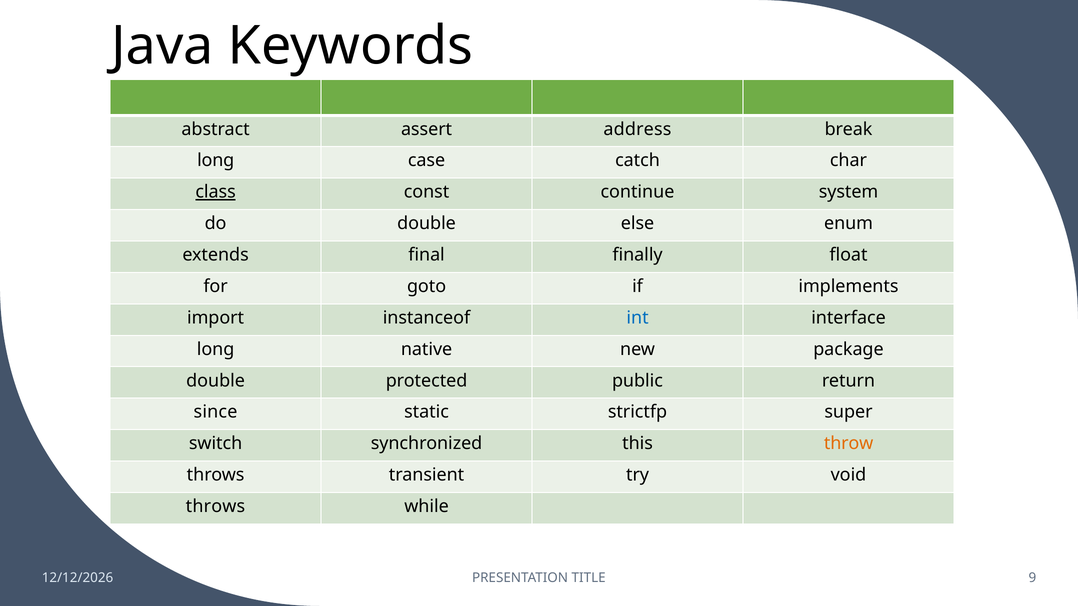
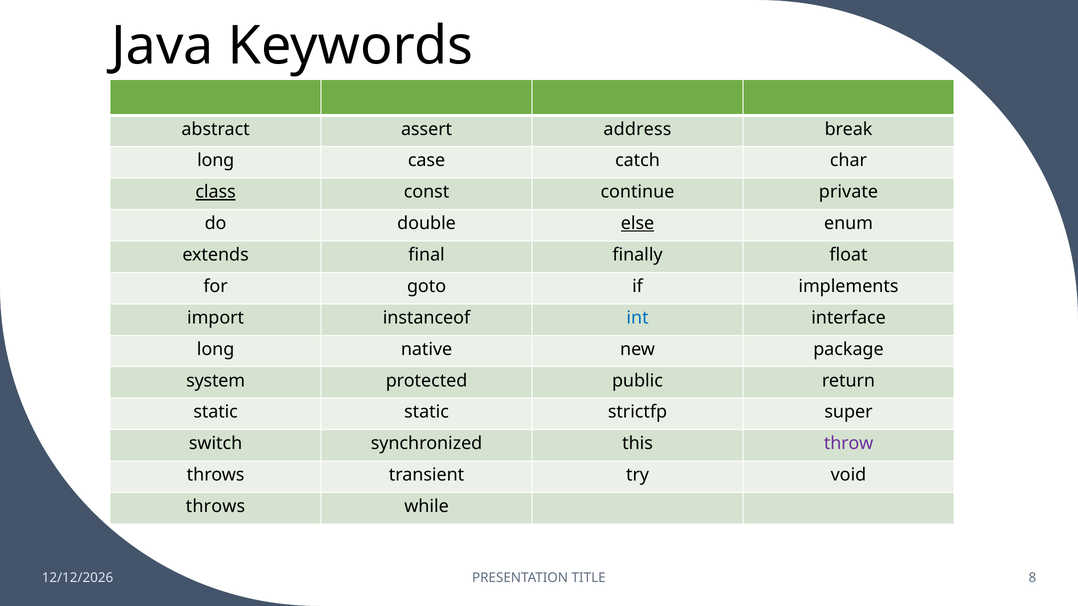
system: system -> private
else underline: none -> present
double at (216, 381): double -> system
since at (216, 412): since -> static
throw colour: orange -> purple
9: 9 -> 8
